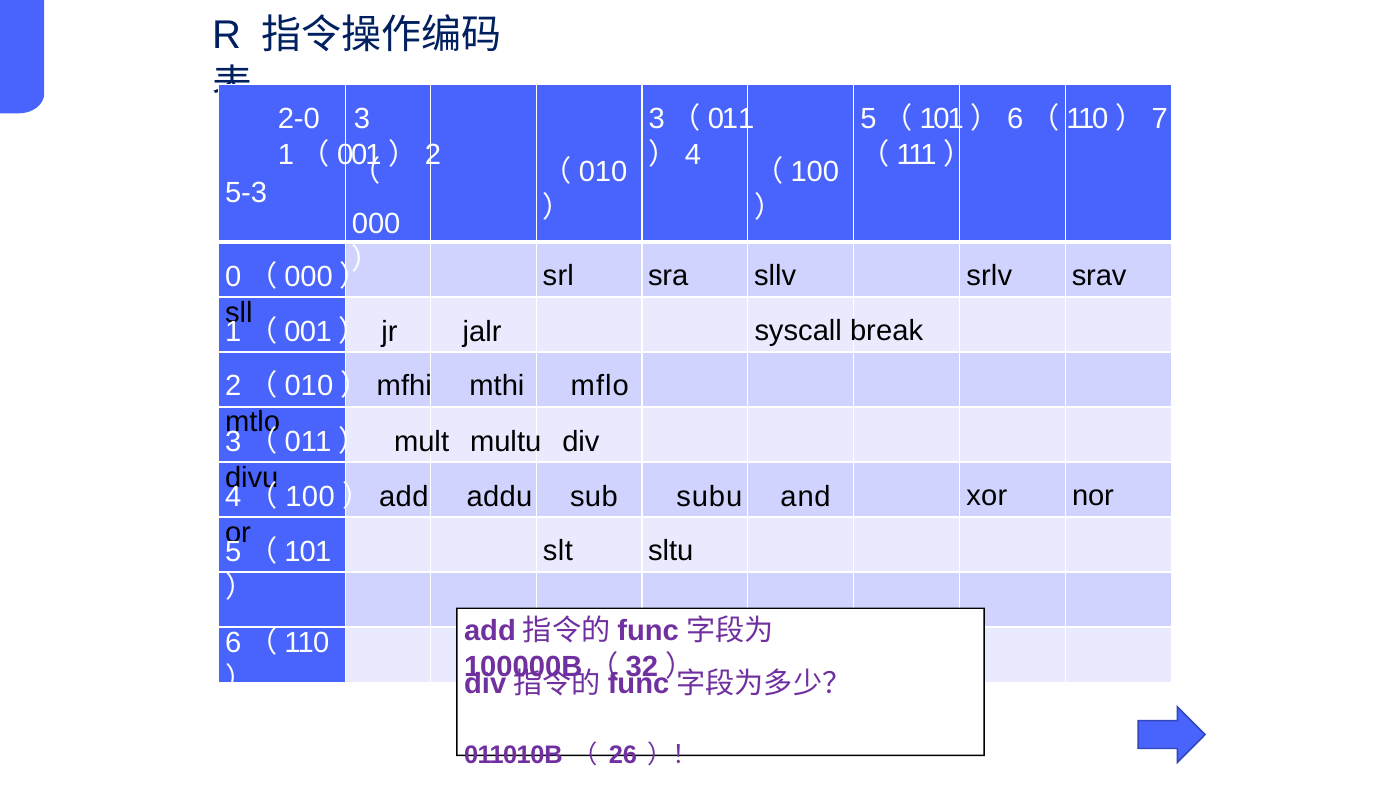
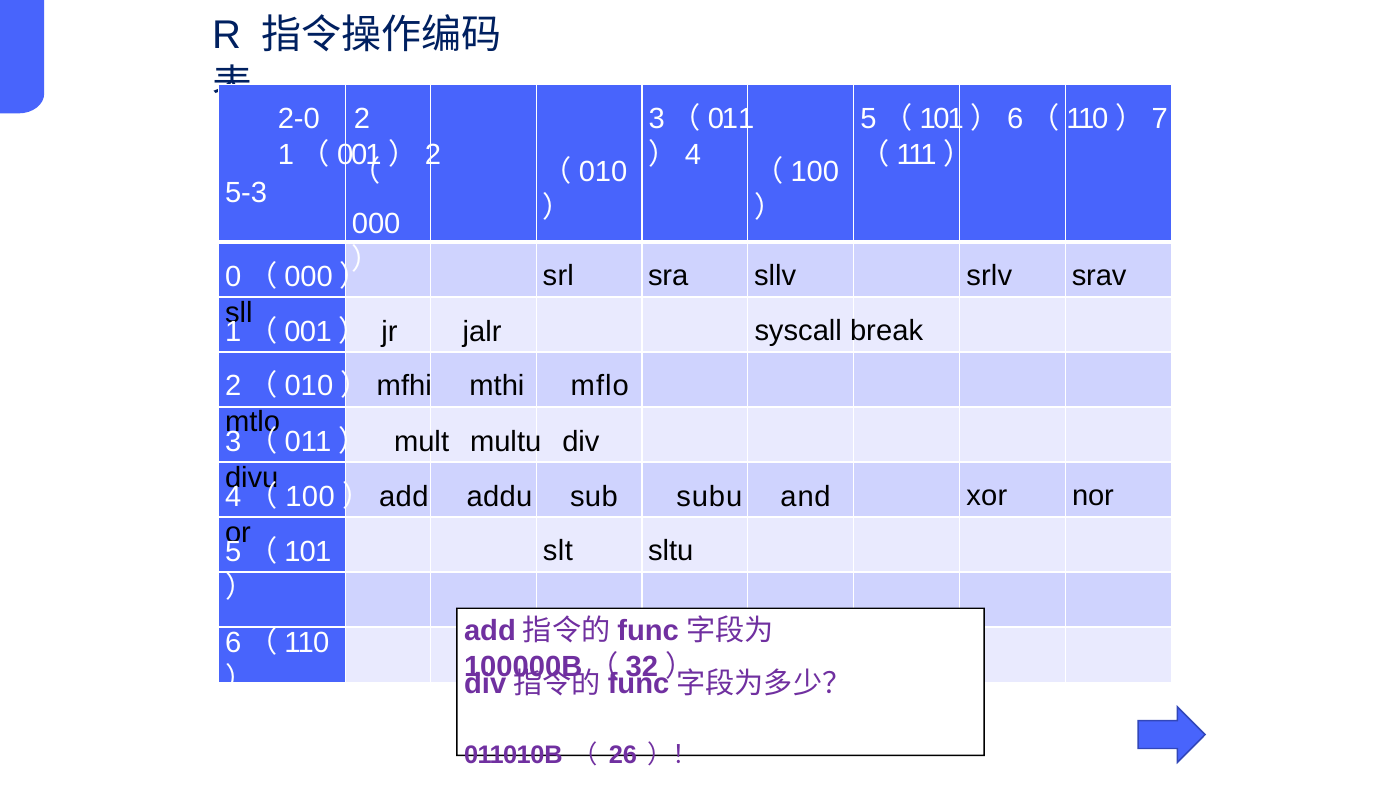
3: 3 -> 2
